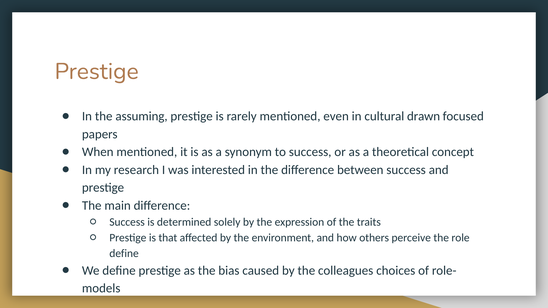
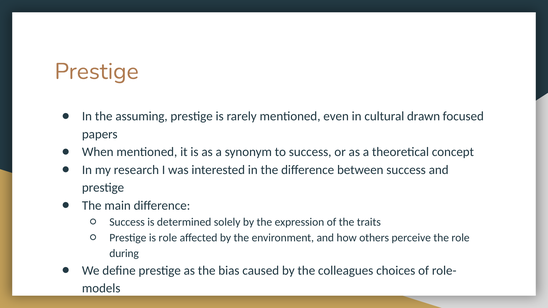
is that: that -> role
define at (124, 254): define -> during
